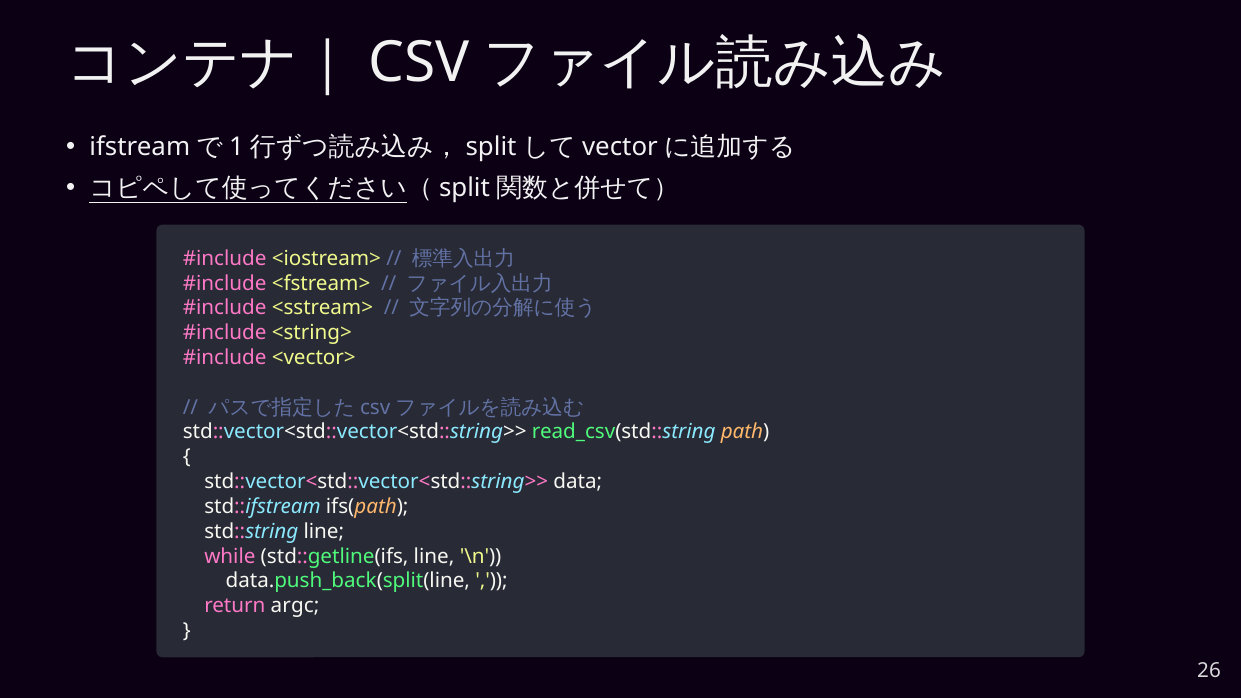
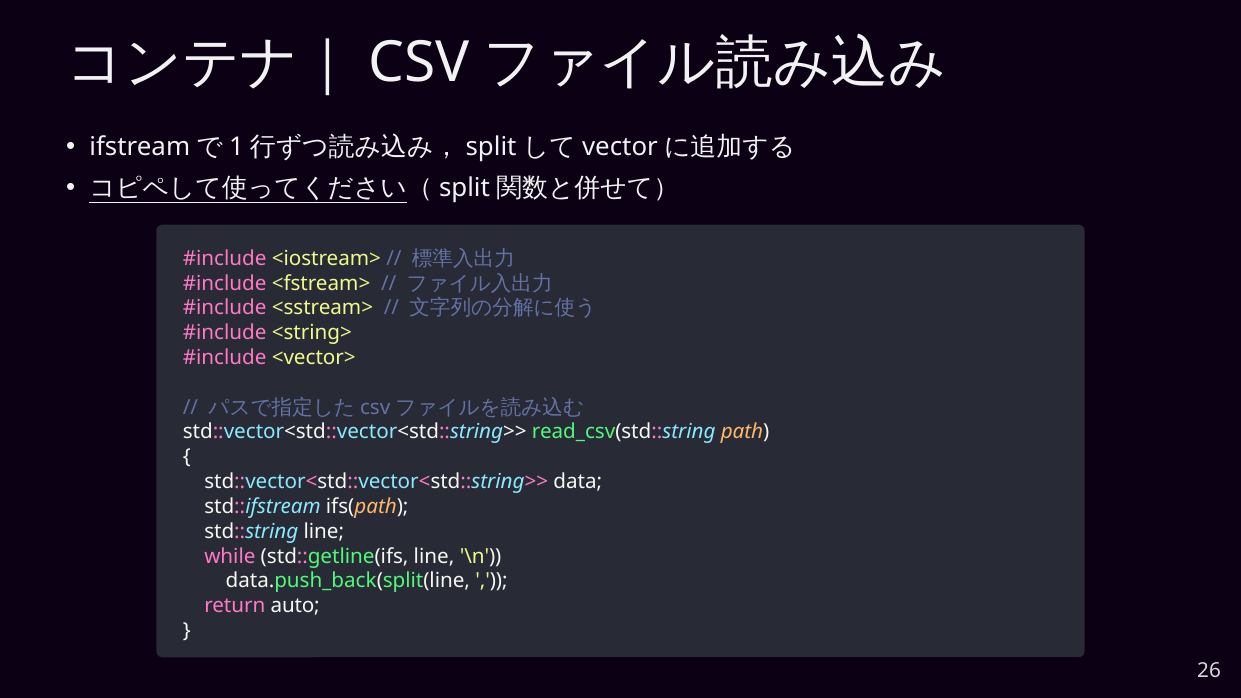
argc: argc -> auto
